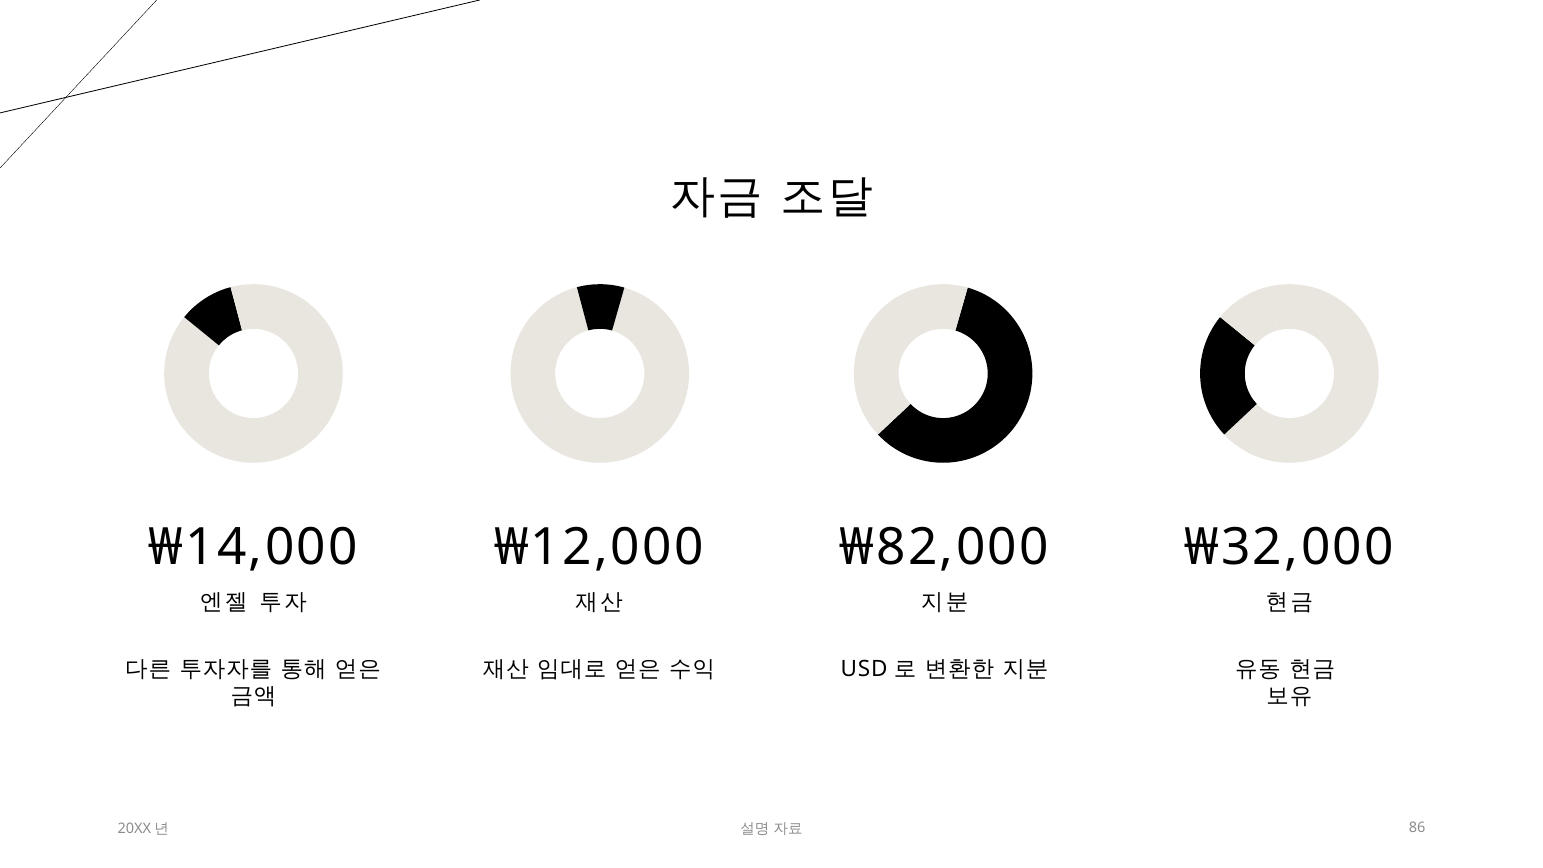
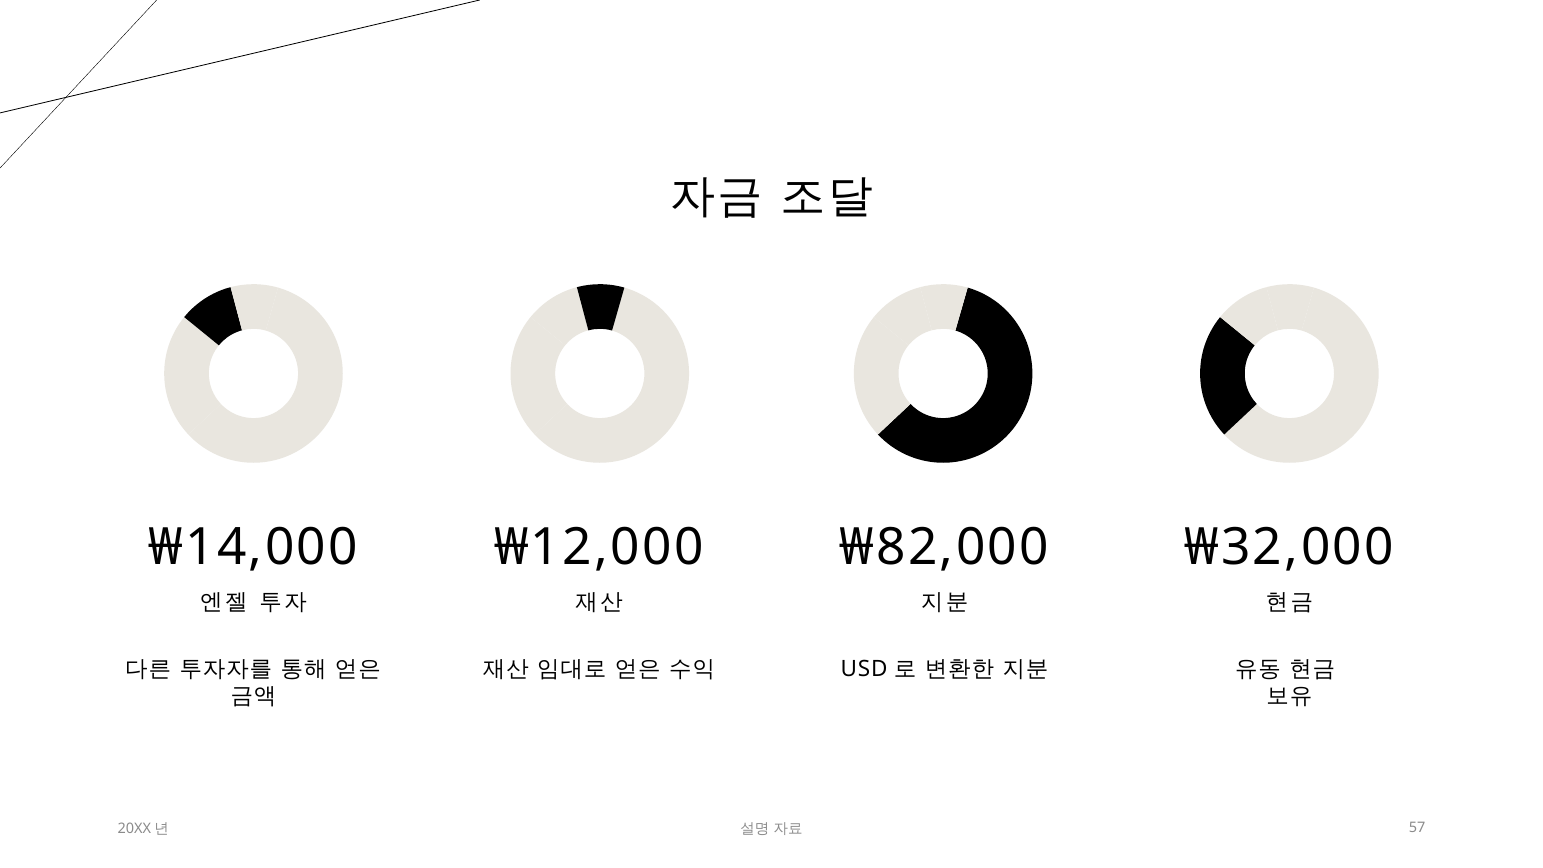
86: 86 -> 57
